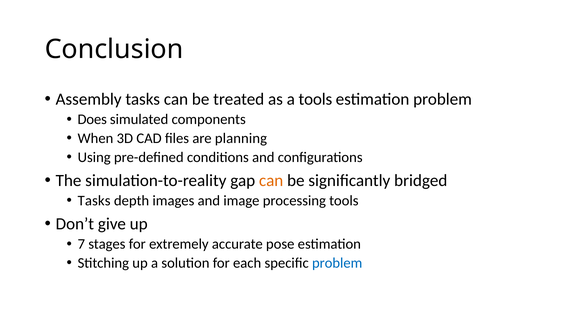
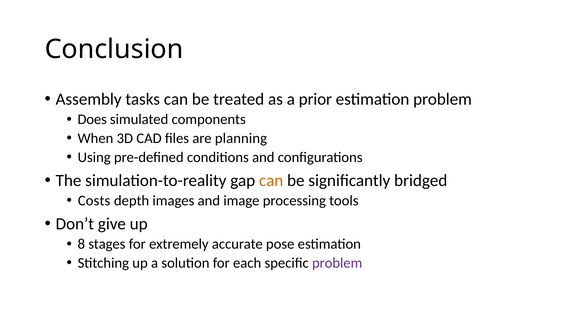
a tools: tools -> prior
Tasks at (94, 200): Tasks -> Costs
7: 7 -> 8
problem at (337, 263) colour: blue -> purple
